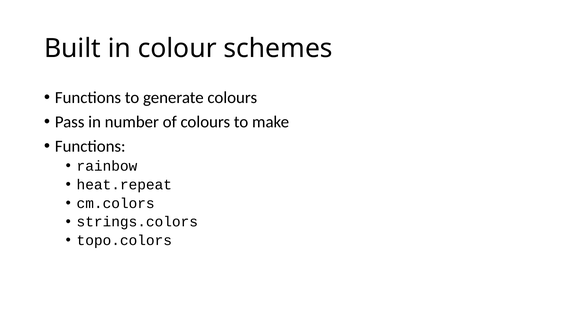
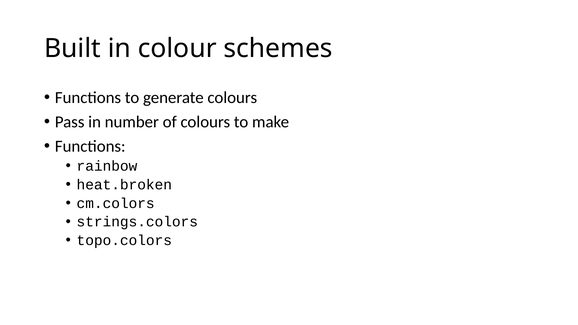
heat.repeat: heat.repeat -> heat.broken
